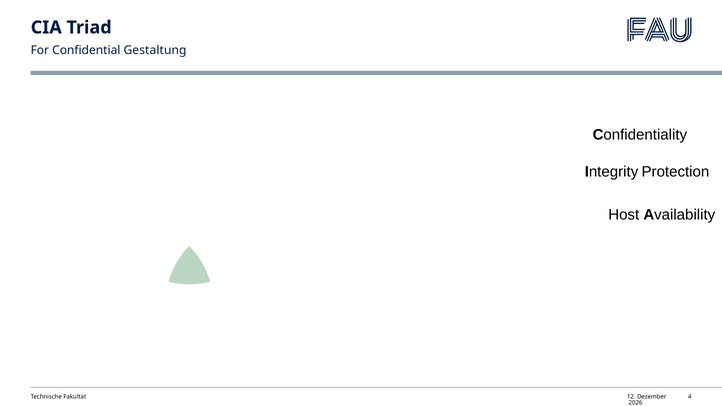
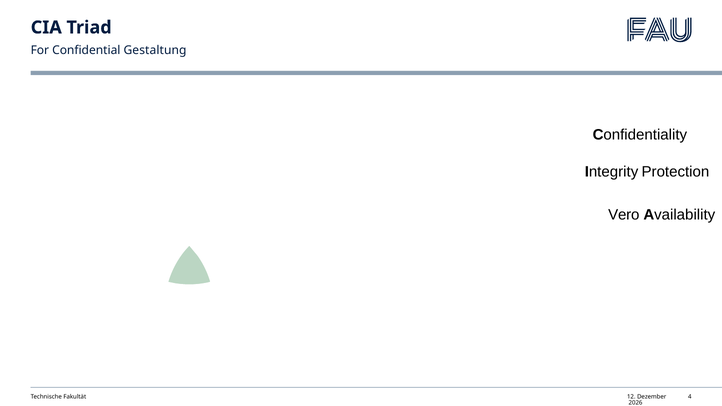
Host: Host -> Vero
